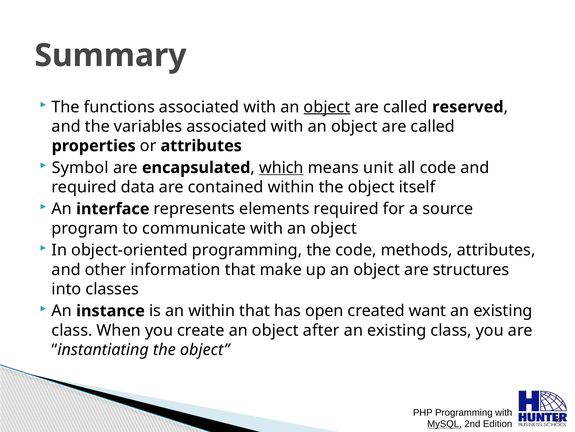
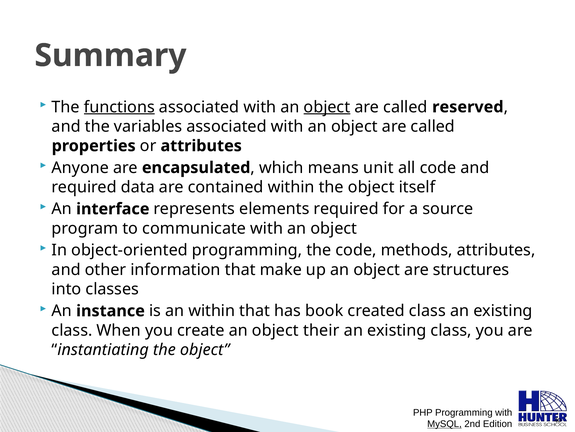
functions underline: none -> present
Symbol: Symbol -> Anyone
which underline: present -> none
open: open -> book
created want: want -> class
after: after -> their
